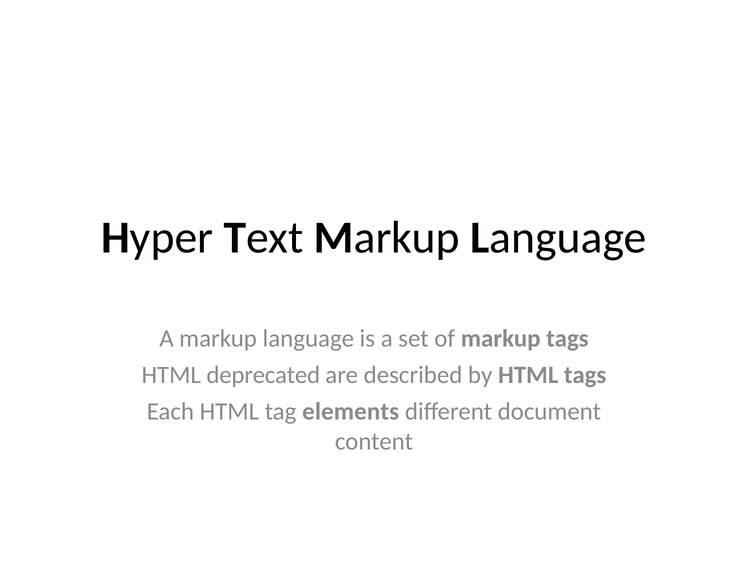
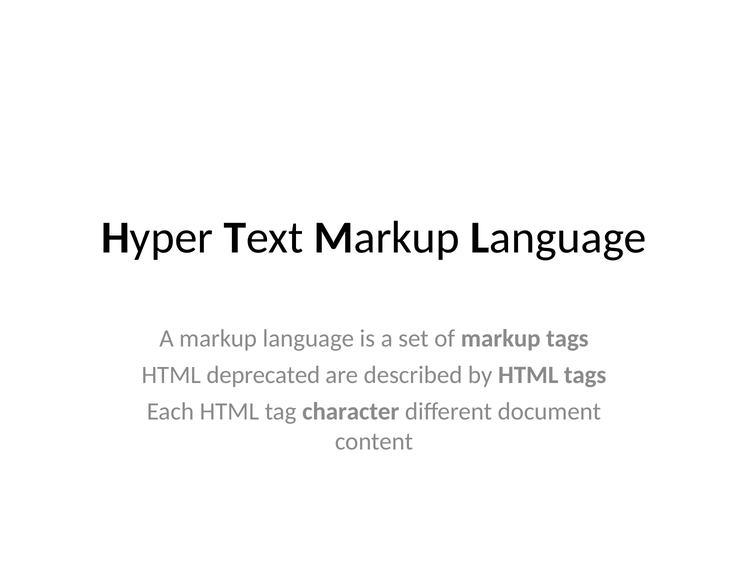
elements: elements -> character
